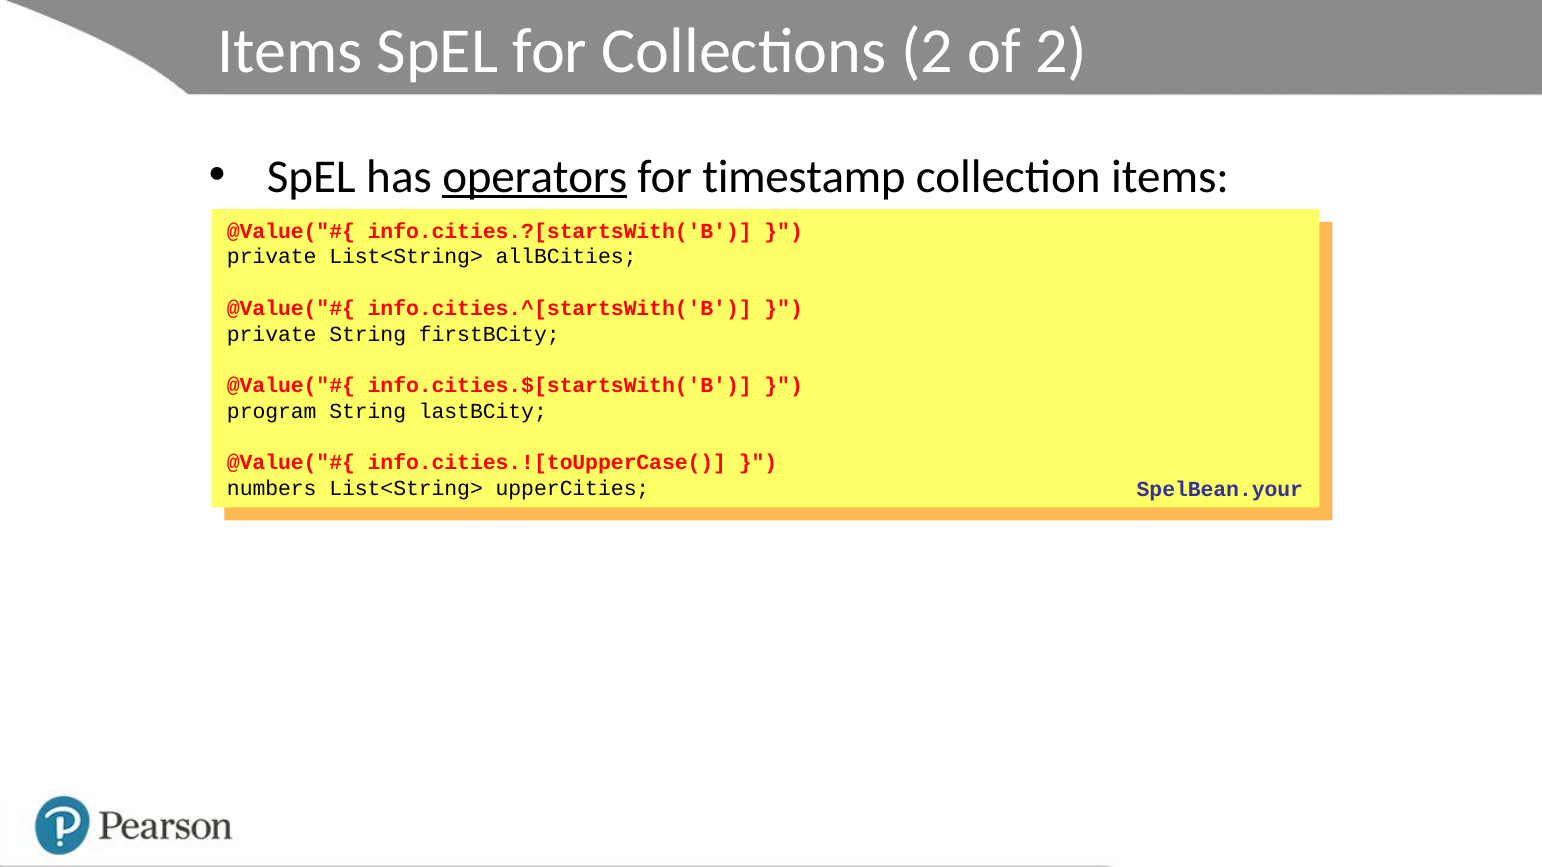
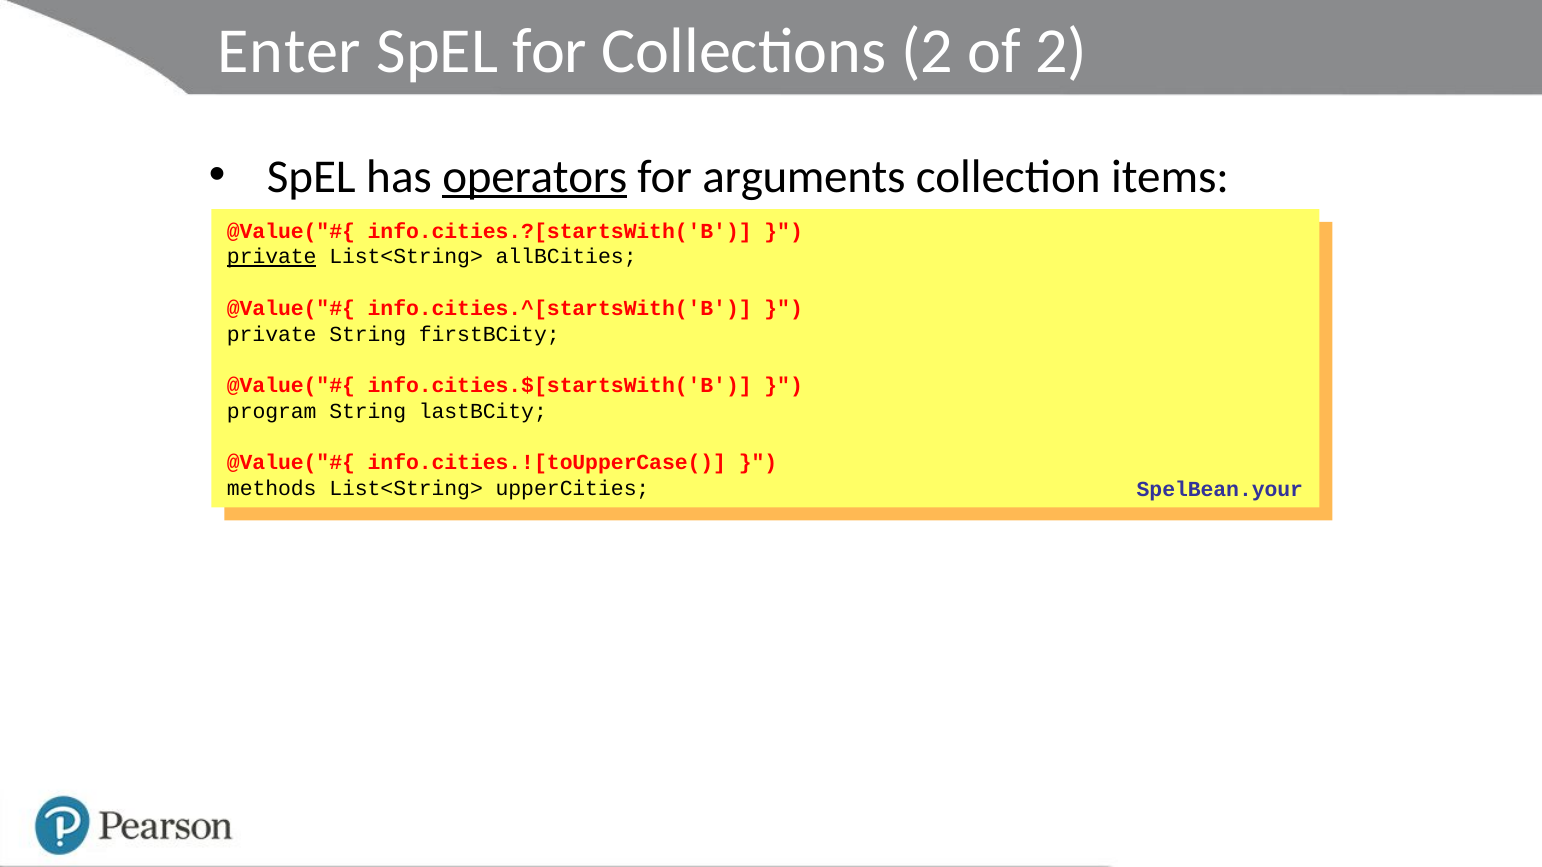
Items at (290, 51): Items -> Enter
timestamp: timestamp -> arguments
private at (272, 257) underline: none -> present
numbers: numbers -> methods
